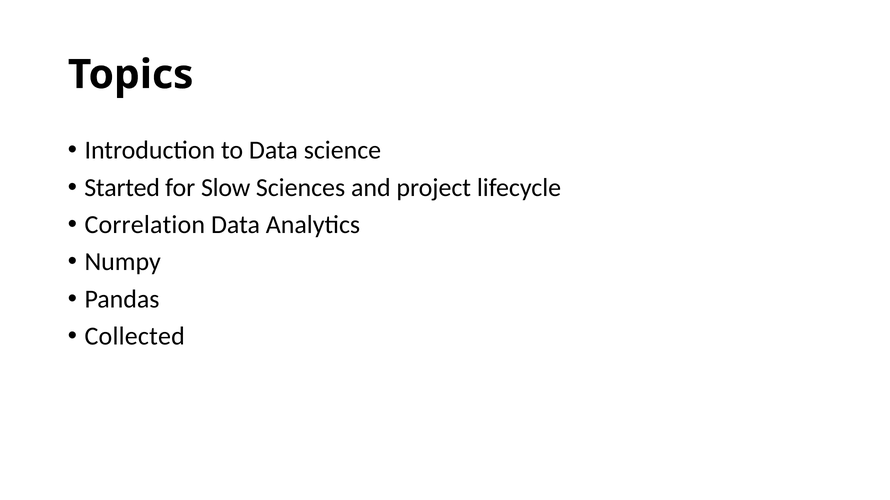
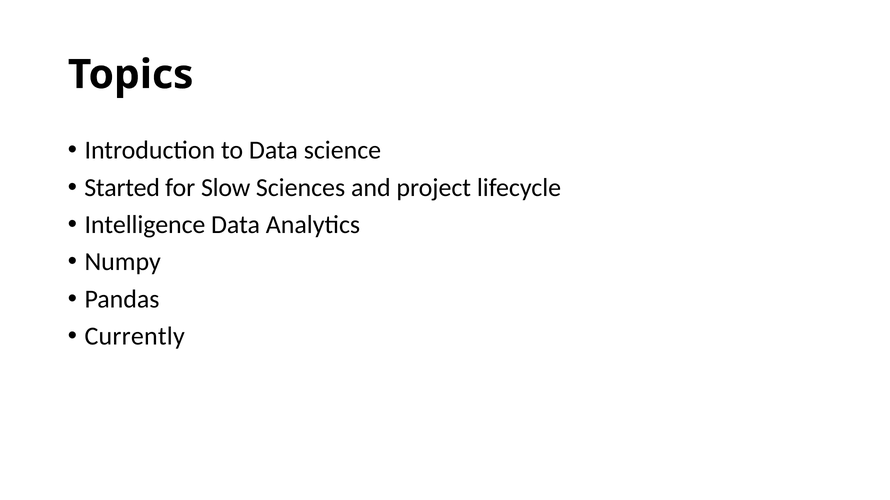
Correlation: Correlation -> Intelligence
Collected: Collected -> Currently
